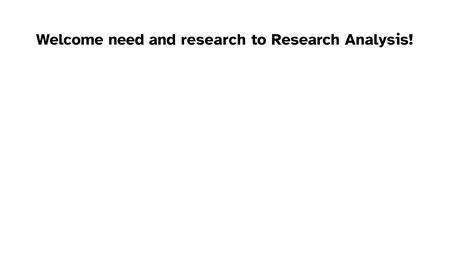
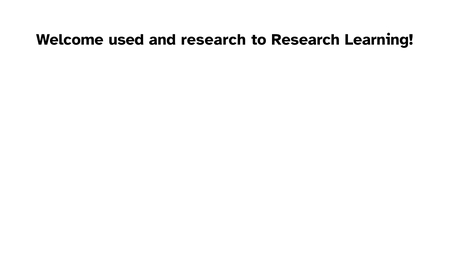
need: need -> used
Analysis: Analysis -> Learning
